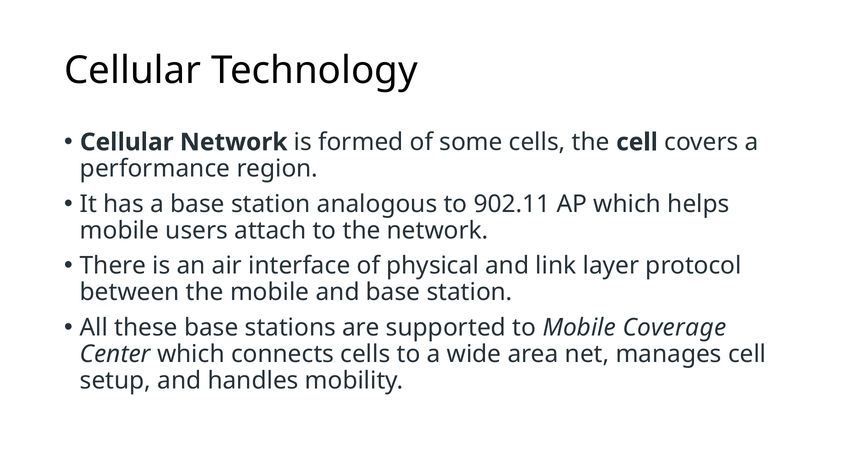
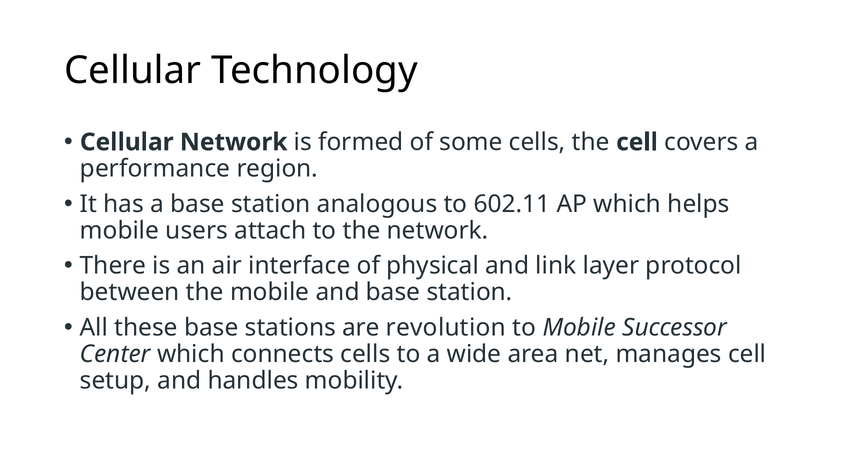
902.11: 902.11 -> 602.11
supported: supported -> revolution
Coverage: Coverage -> Successor
